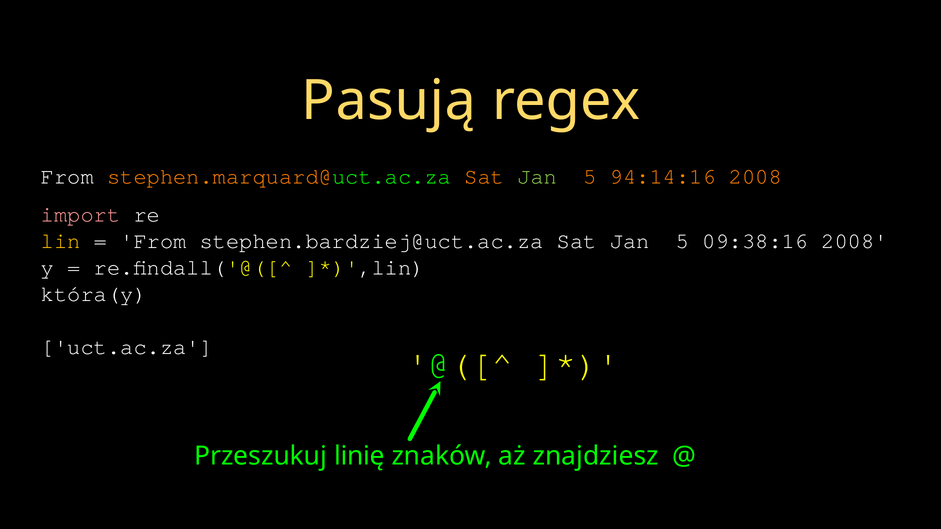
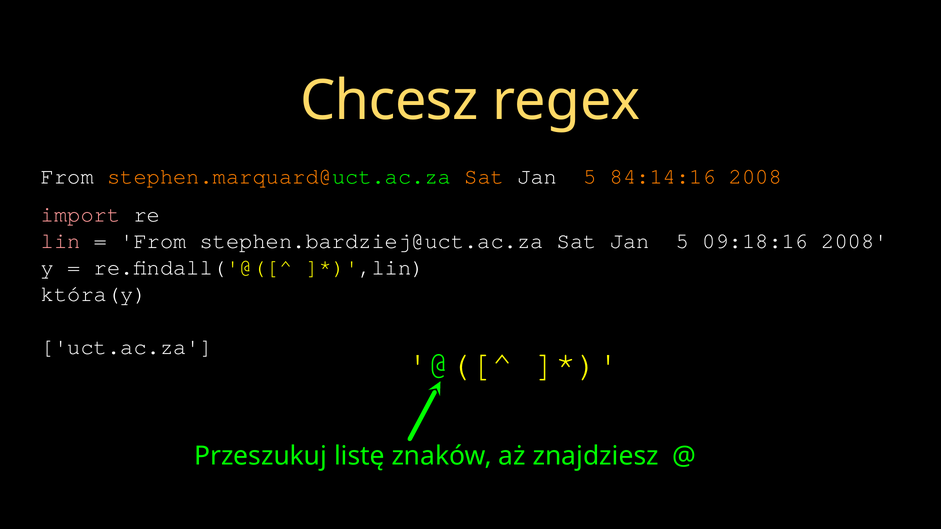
Pasują: Pasują -> Chcesz
Jan at (537, 177) colour: light green -> white
94:14:16: 94:14:16 -> 84:14:16
lin colour: yellow -> pink
09:38:16: 09:38:16 -> 09:18:16
linię: linię -> listę
